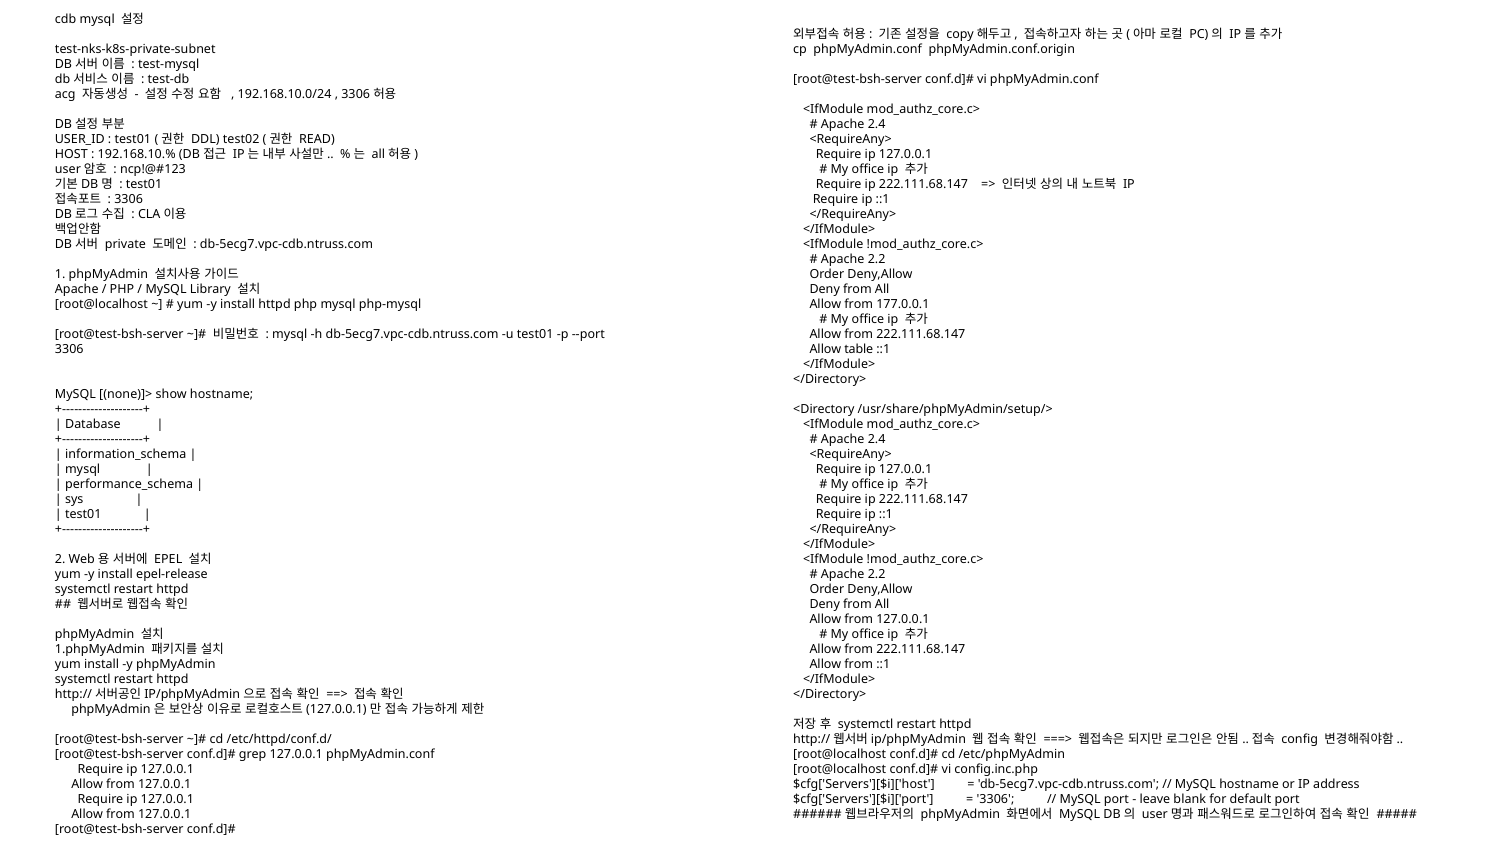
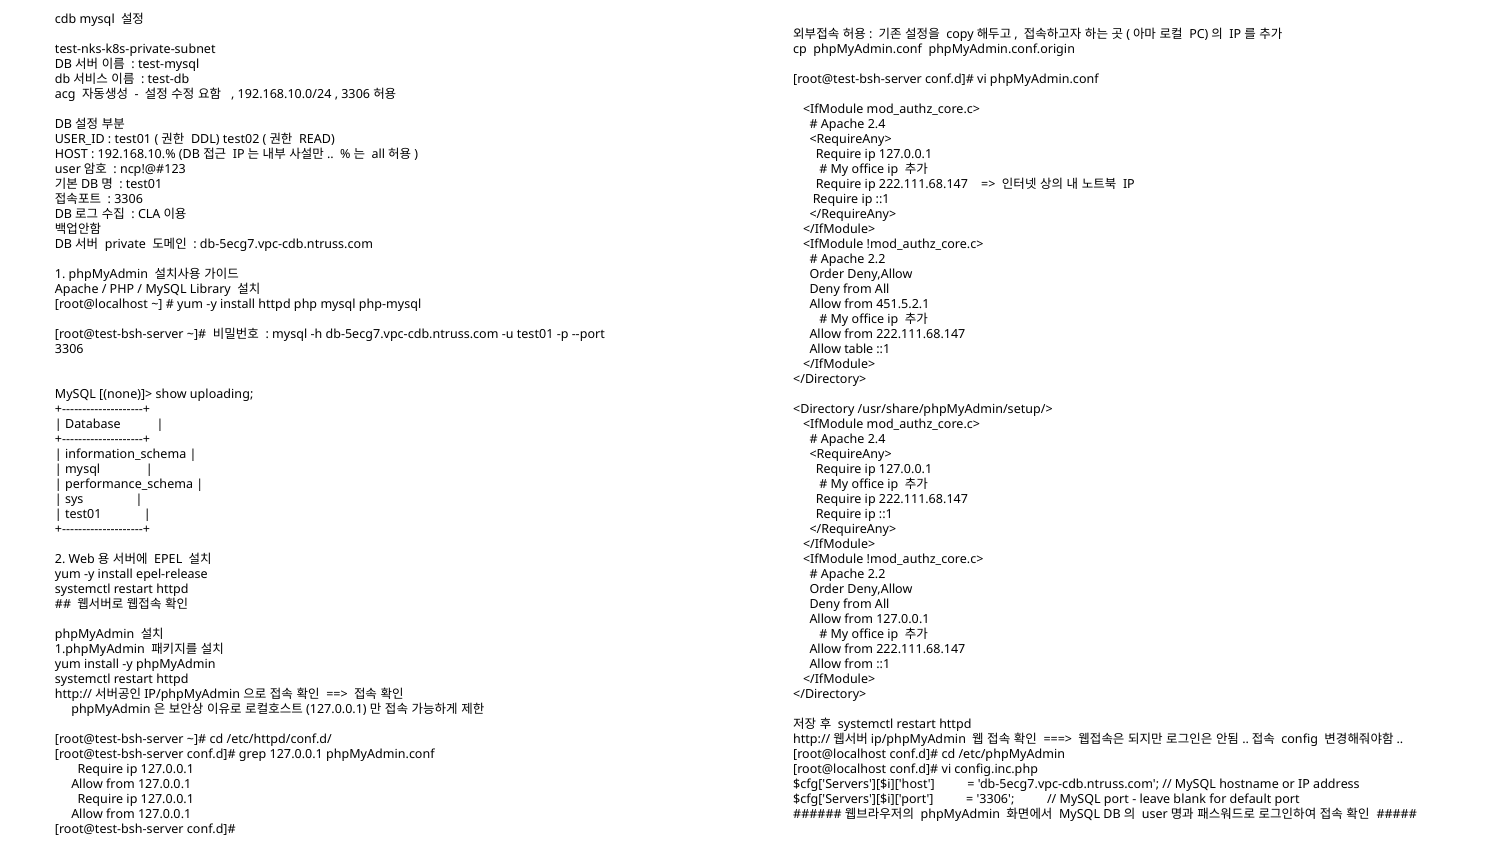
177.0.0.1: 177.0.0.1 -> 451.5.2.1
show hostname: hostname -> uploading
